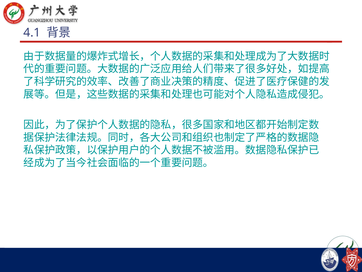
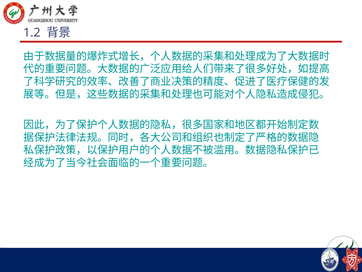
4.1: 4.1 -> 1.2
